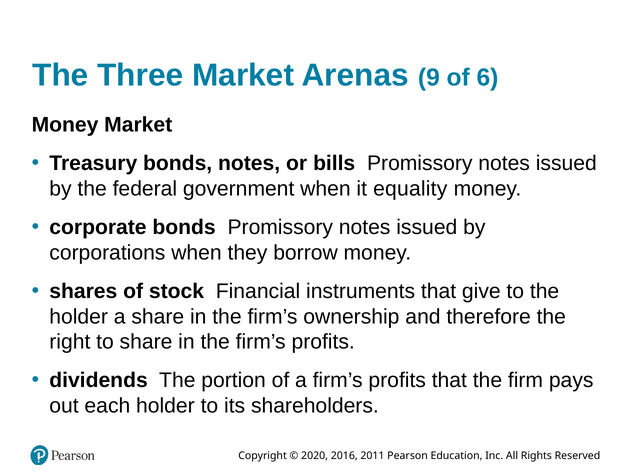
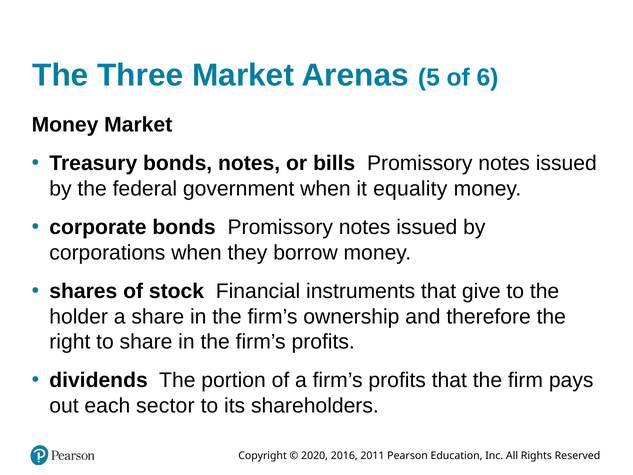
9: 9 -> 5
each holder: holder -> sector
